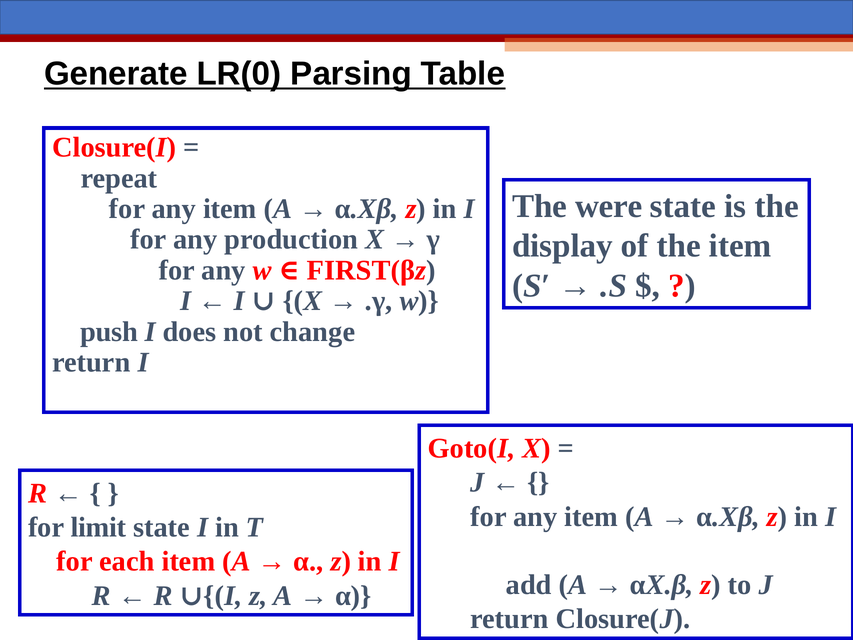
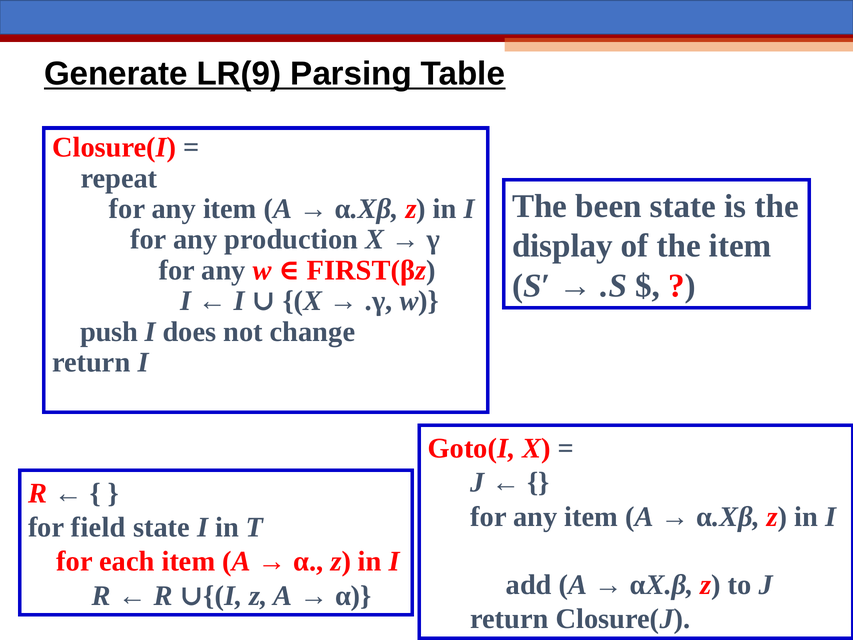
LR(0: LR(0 -> LR(9
were: were -> been
limit: limit -> field
